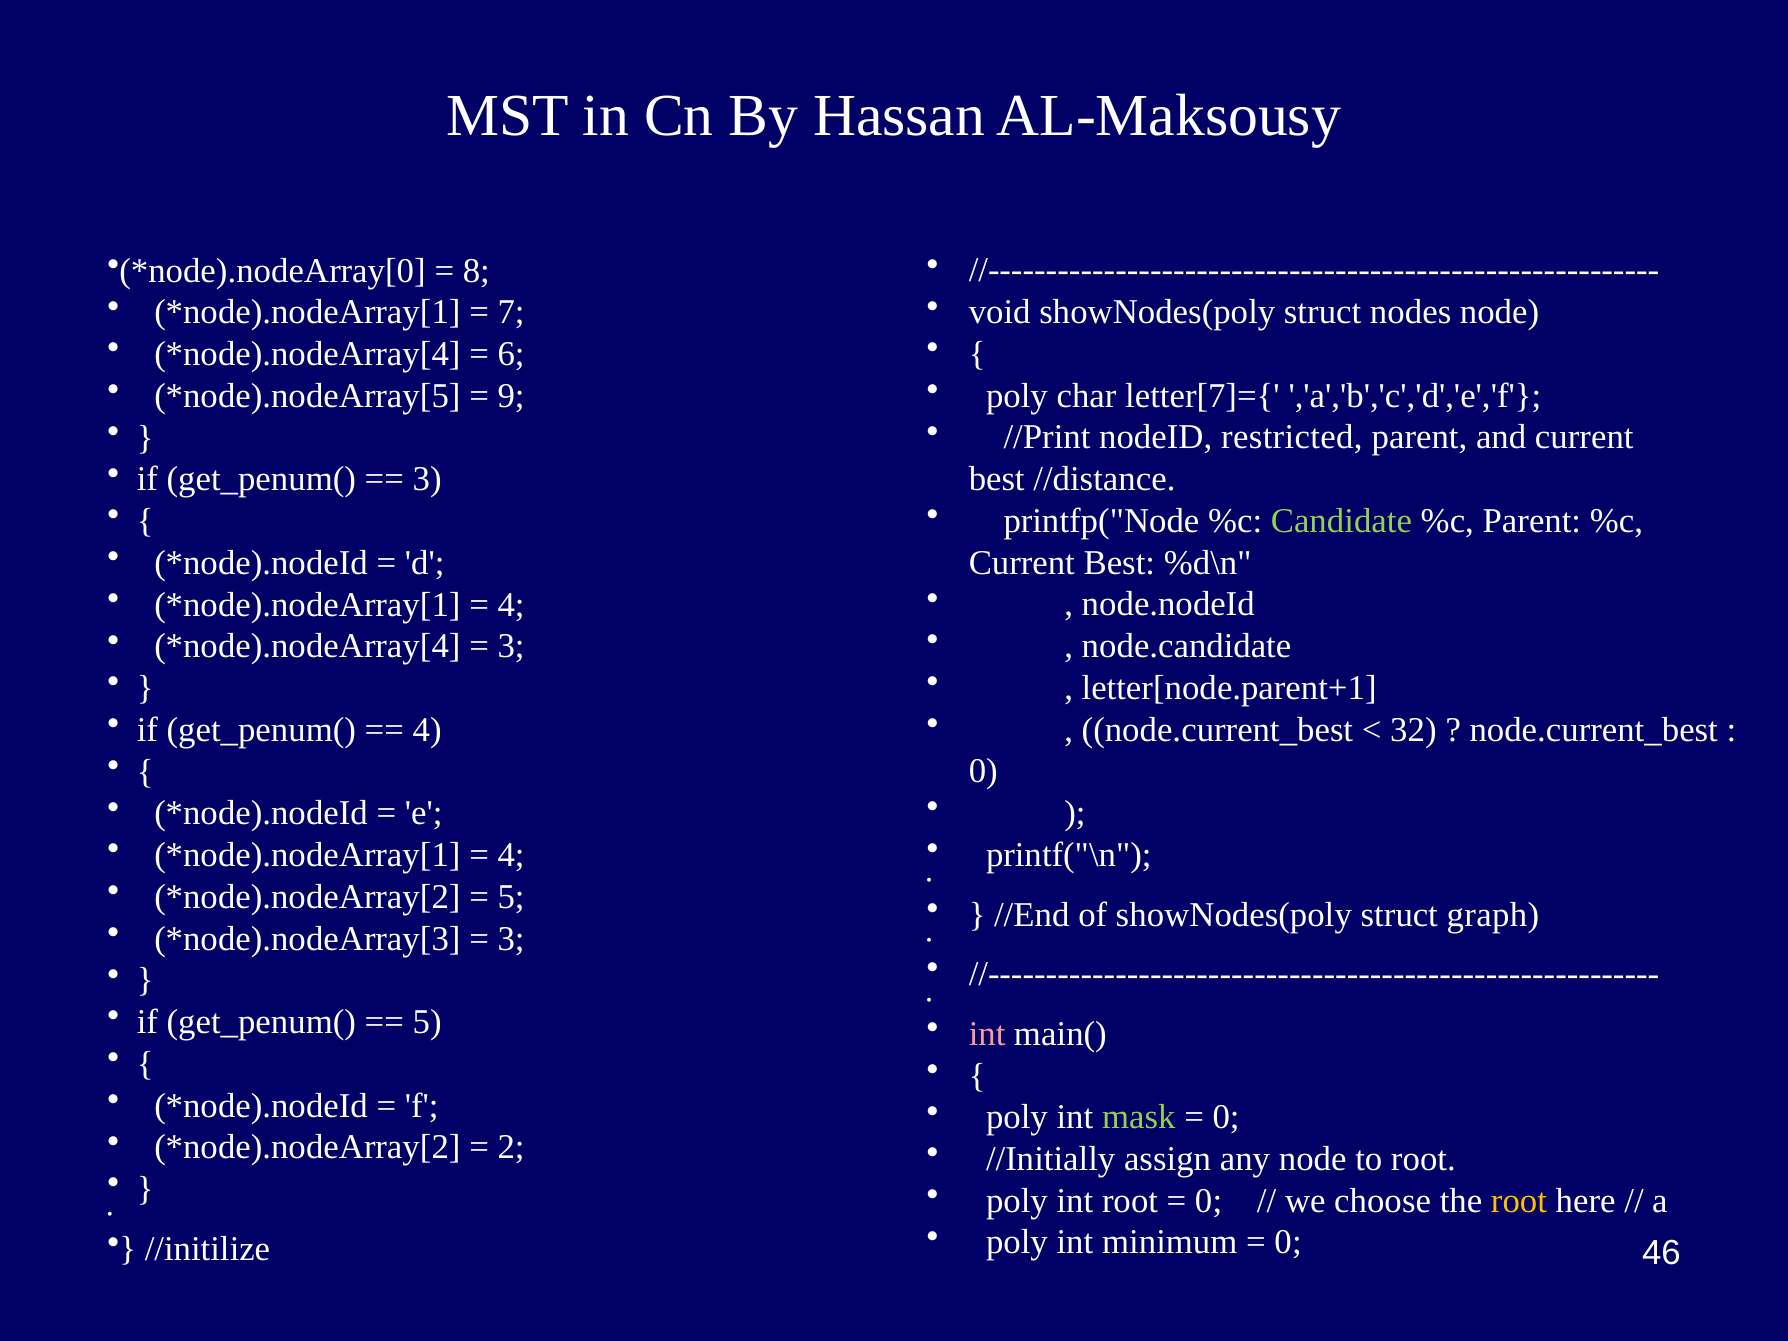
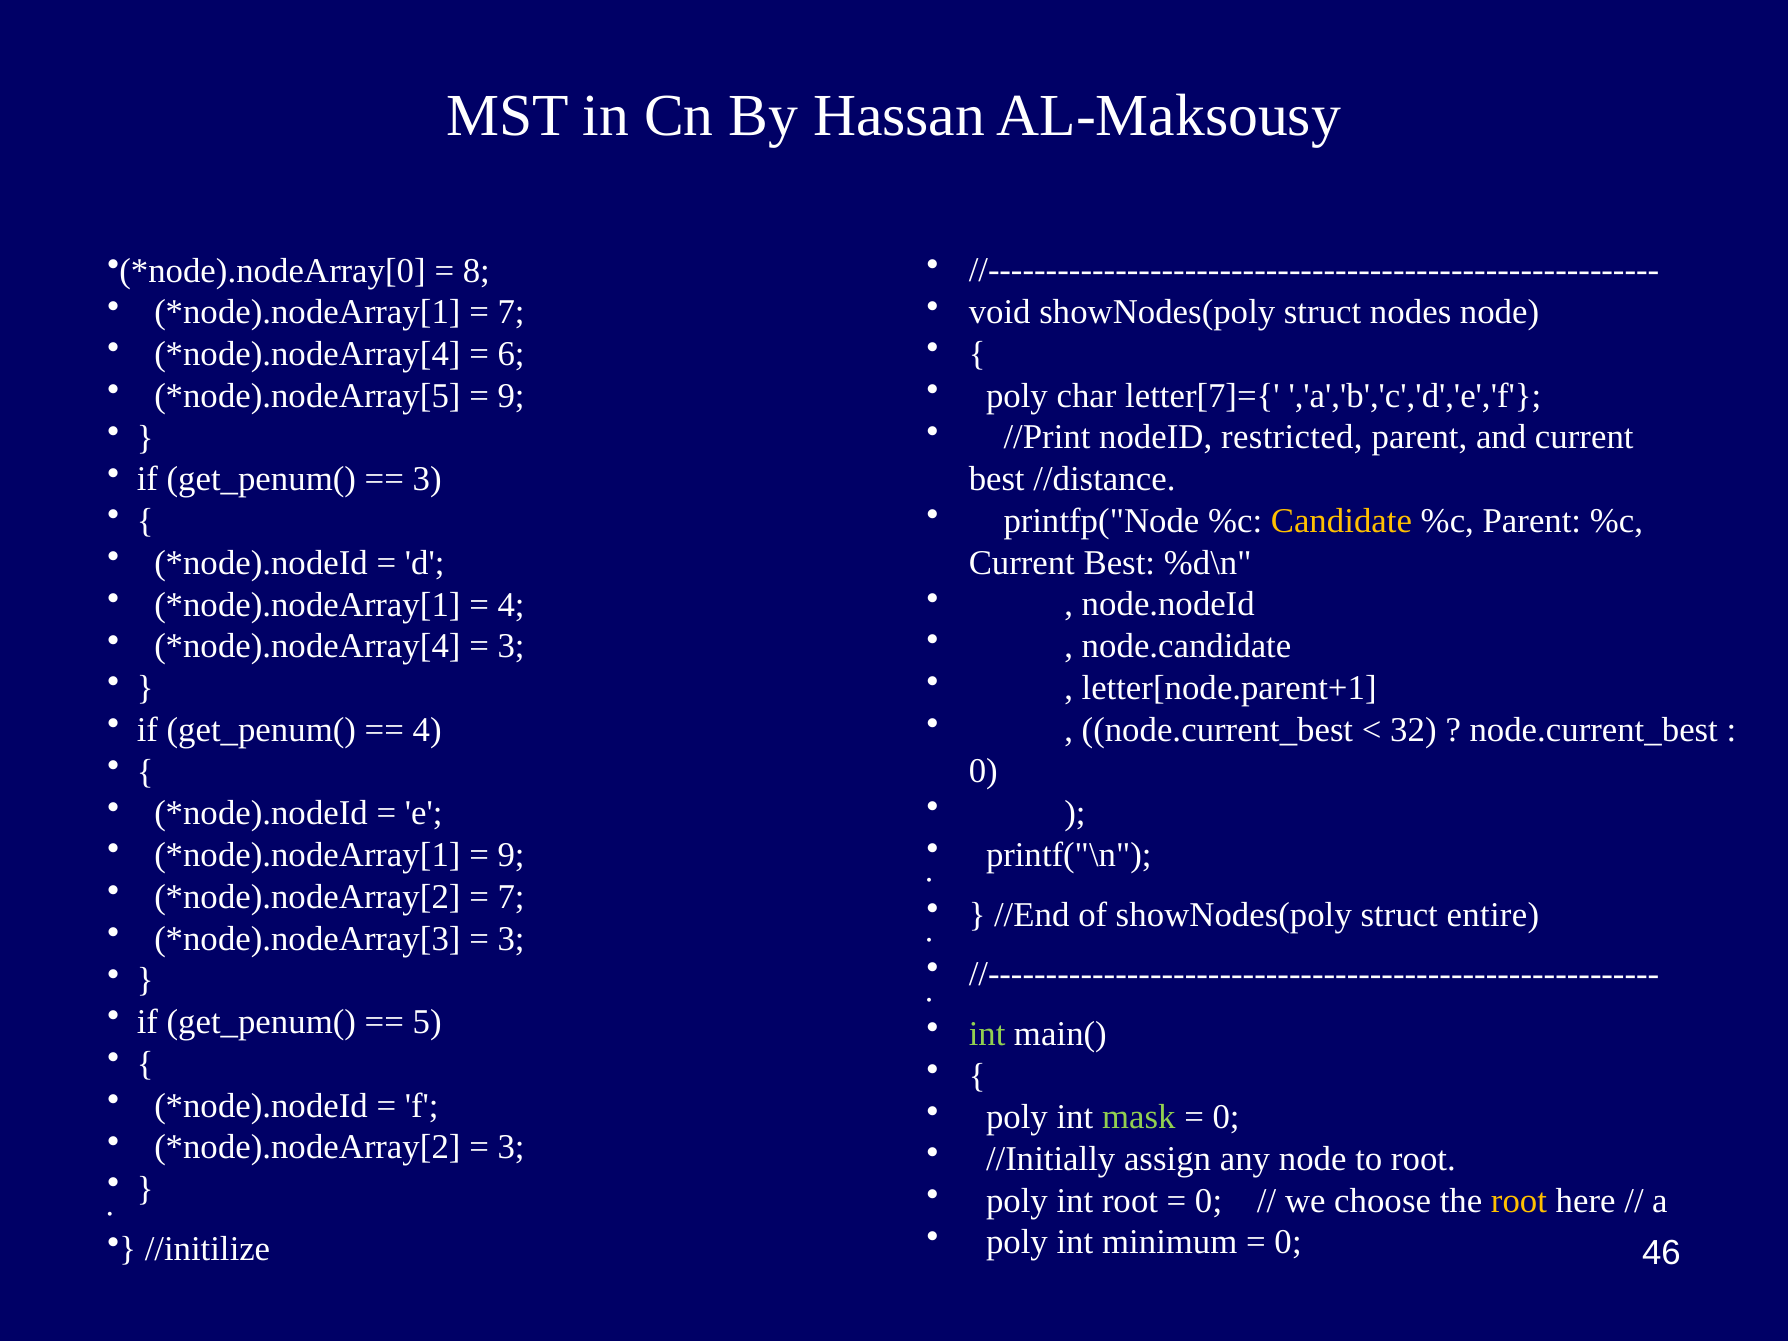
Candidate colour: light green -> yellow
4 at (511, 855): 4 -> 9
5 at (511, 897): 5 -> 7
graph: graph -> entire
int at (987, 1034) colour: pink -> light green
2 at (511, 1147): 2 -> 3
